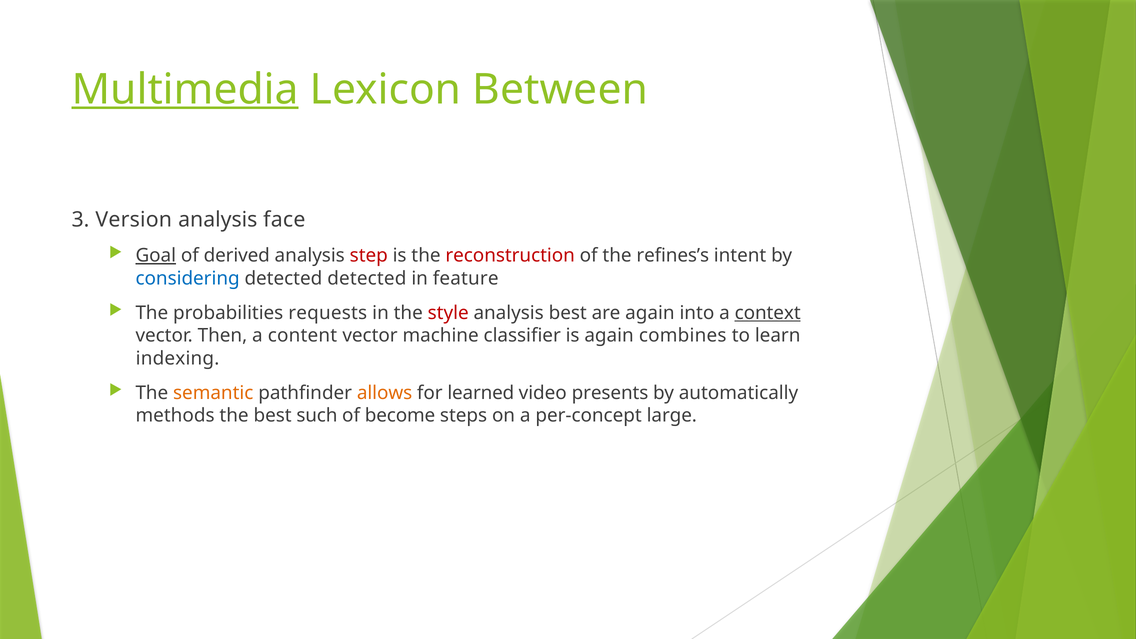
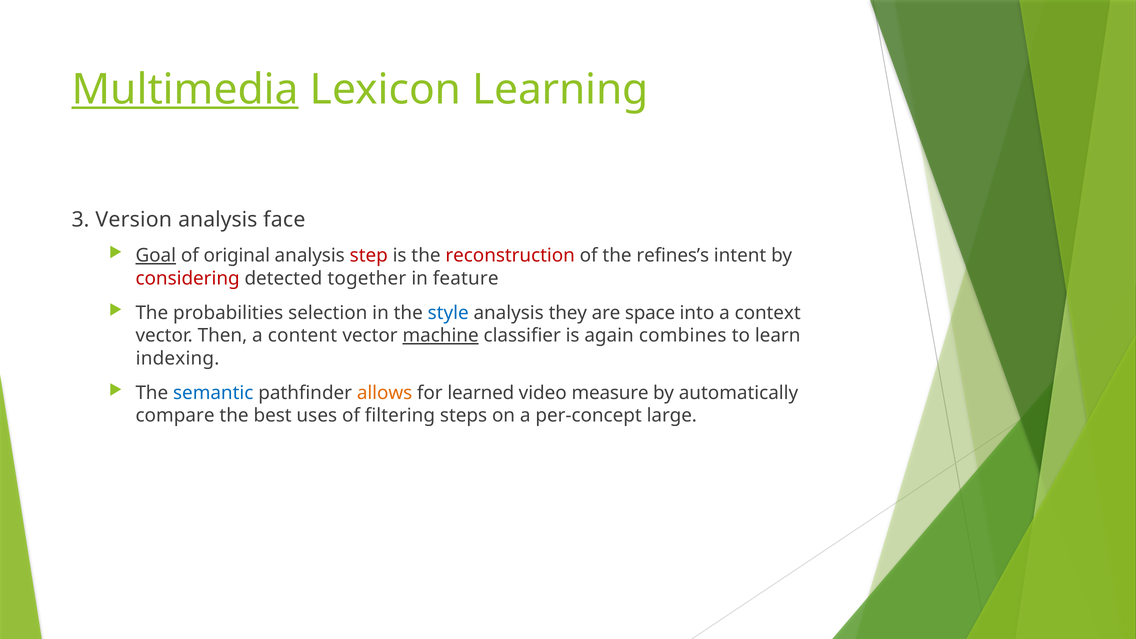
Between: Between -> Learning
derived: derived -> original
considering colour: blue -> red
detected detected: detected -> together
requests: requests -> selection
style colour: red -> blue
analysis best: best -> they
are again: again -> space
context underline: present -> none
machine underline: none -> present
semantic colour: orange -> blue
presents: presents -> measure
methods: methods -> compare
such: such -> uses
become: become -> filtering
